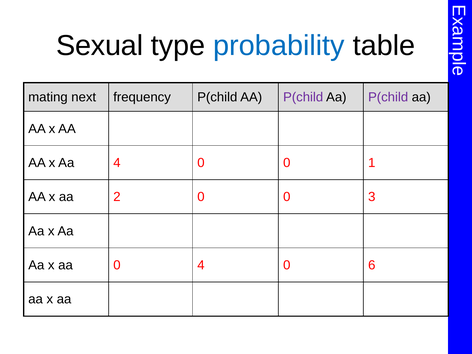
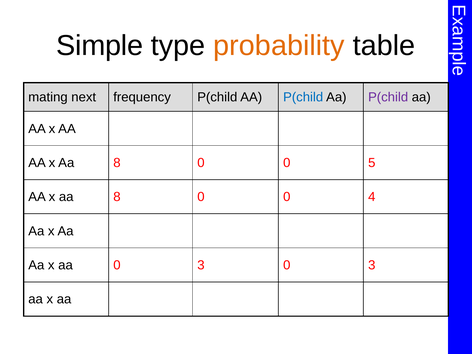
Sexual: Sexual -> Simple
probability colour: blue -> orange
P(child at (303, 97) colour: purple -> blue
4 at (117, 163): 4 -> 8
1: 1 -> 5
2 at (117, 197): 2 -> 8
3: 3 -> 4
aa 0 4: 4 -> 3
6 at (372, 265): 6 -> 3
